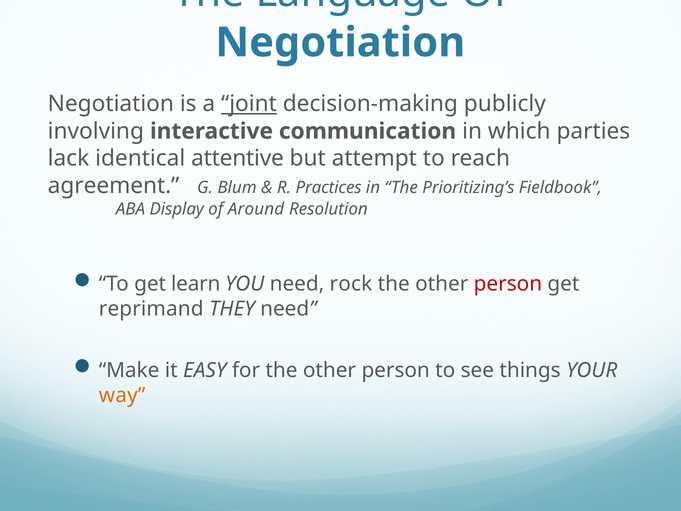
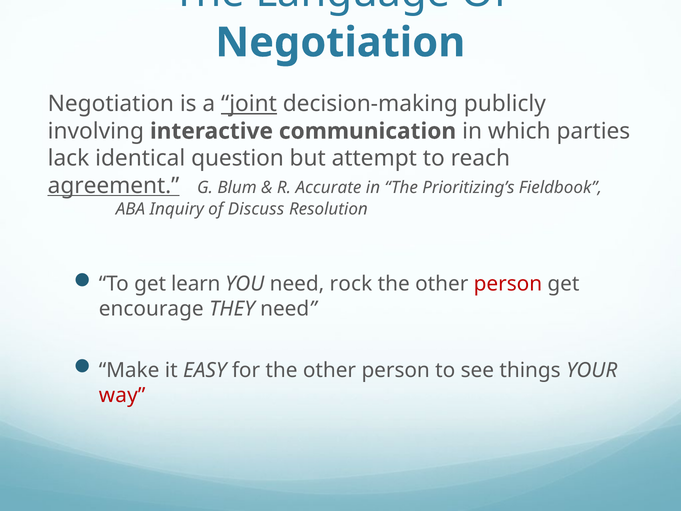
attentive: attentive -> question
agreement underline: none -> present
Practices: Practices -> Accurate
Display: Display -> Inquiry
Around: Around -> Discuss
reprimand: reprimand -> encourage
way colour: orange -> red
